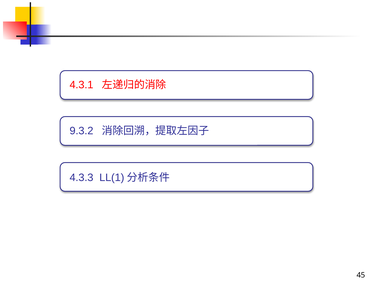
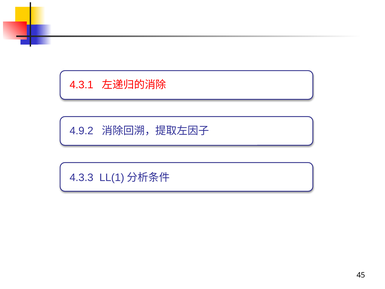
9.3.2: 9.3.2 -> 4.9.2
